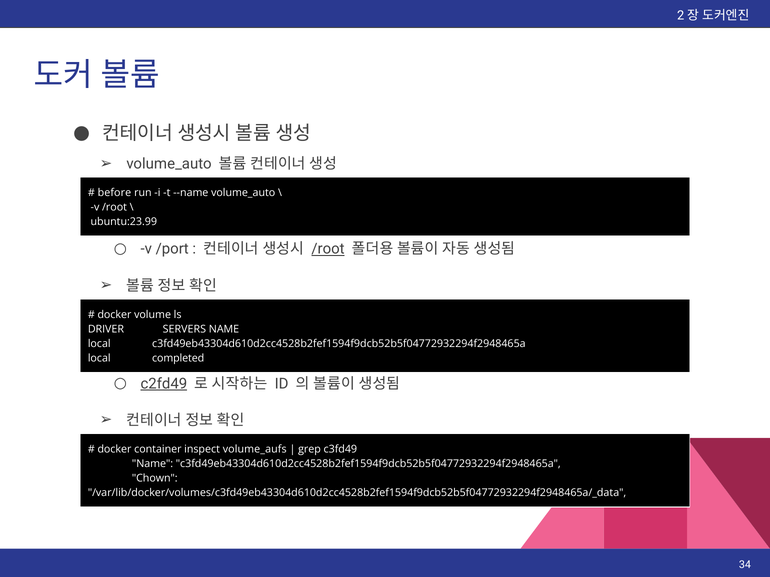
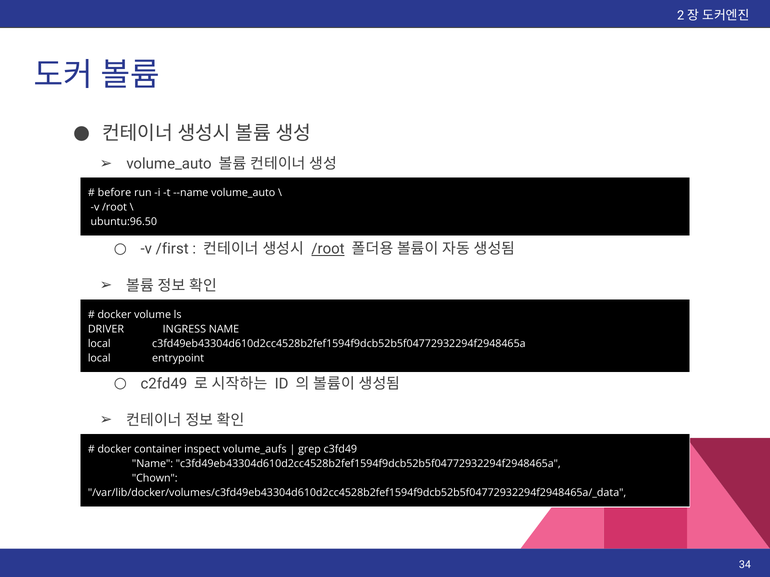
ubuntu:23.99: ubuntu:23.99 -> ubuntu:96.50
/port: /port -> /first
SERVERS: SERVERS -> INGRESS
completed: completed -> entrypoint
c2fd49 underline: present -> none
